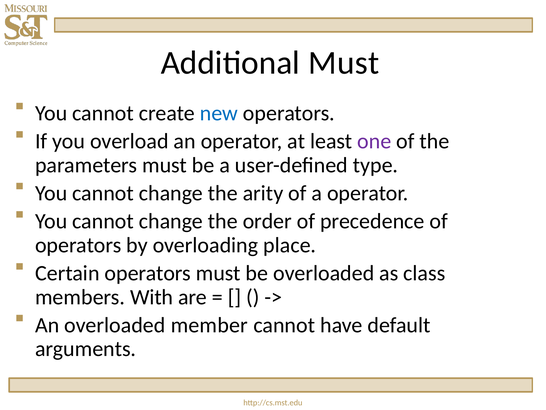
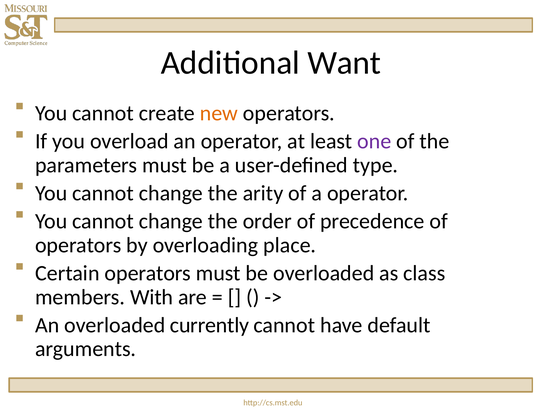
Additional Must: Must -> Want
new colour: blue -> orange
member: member -> currently
